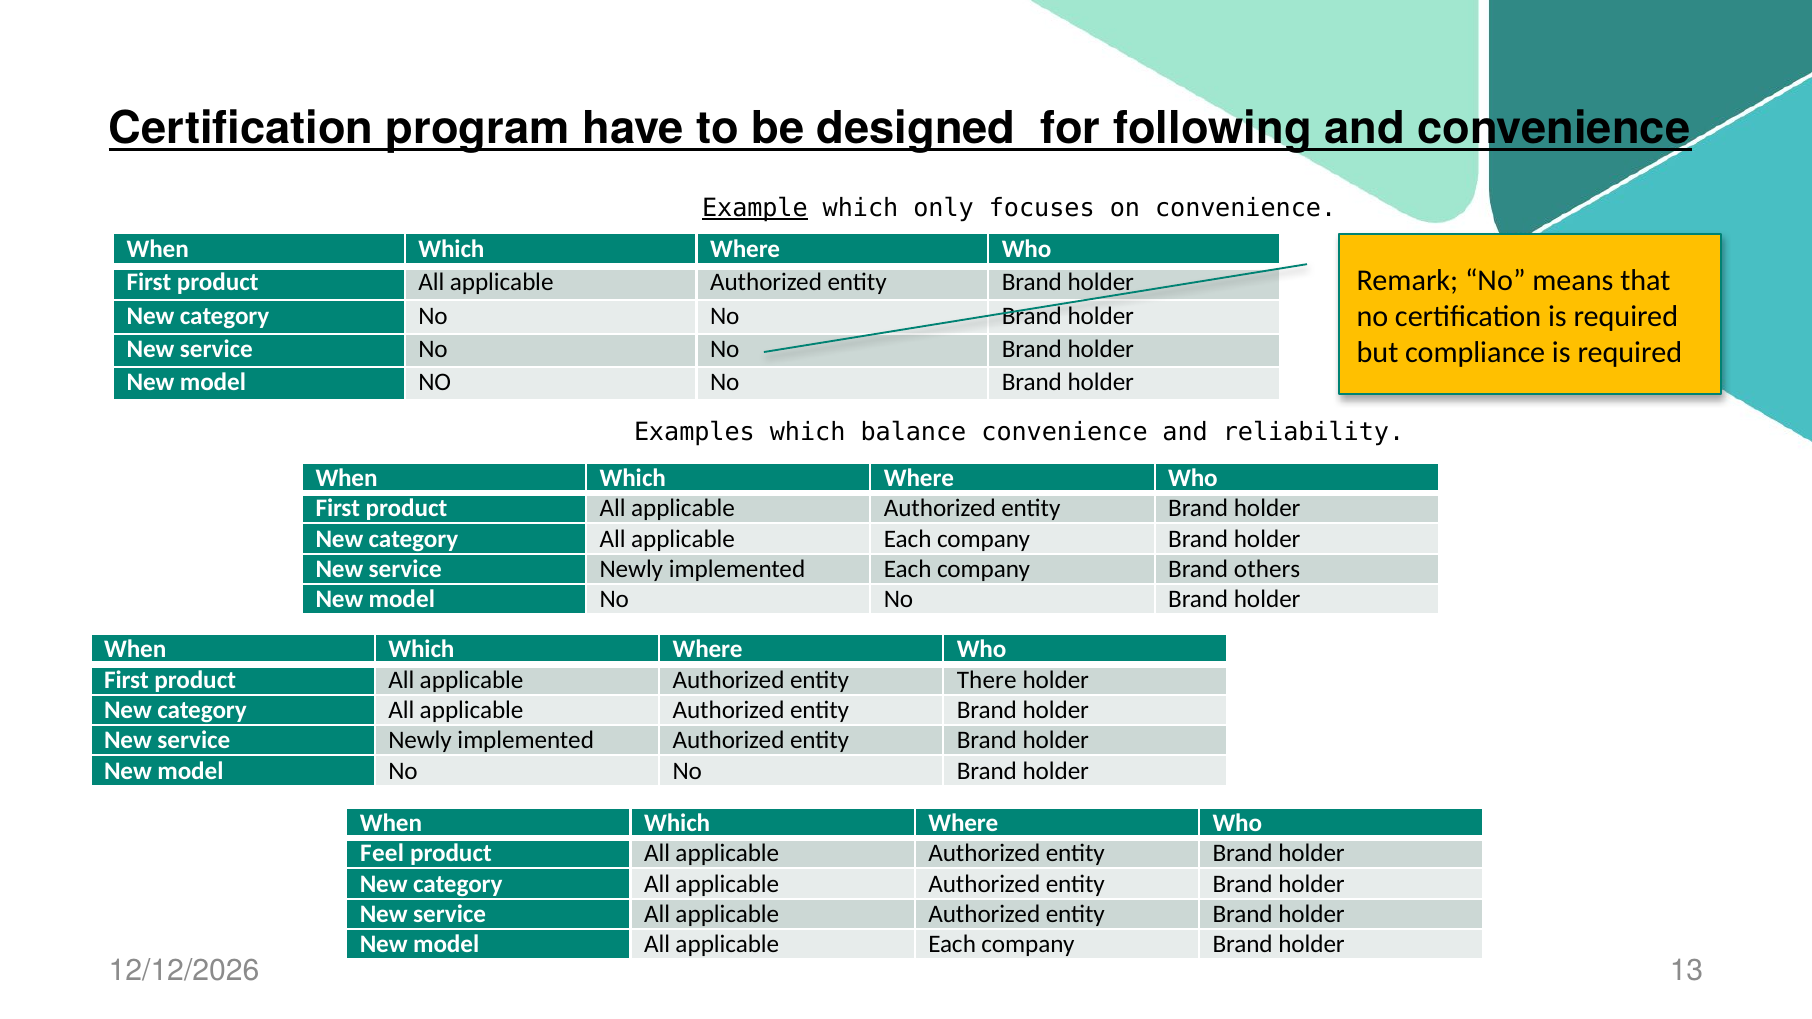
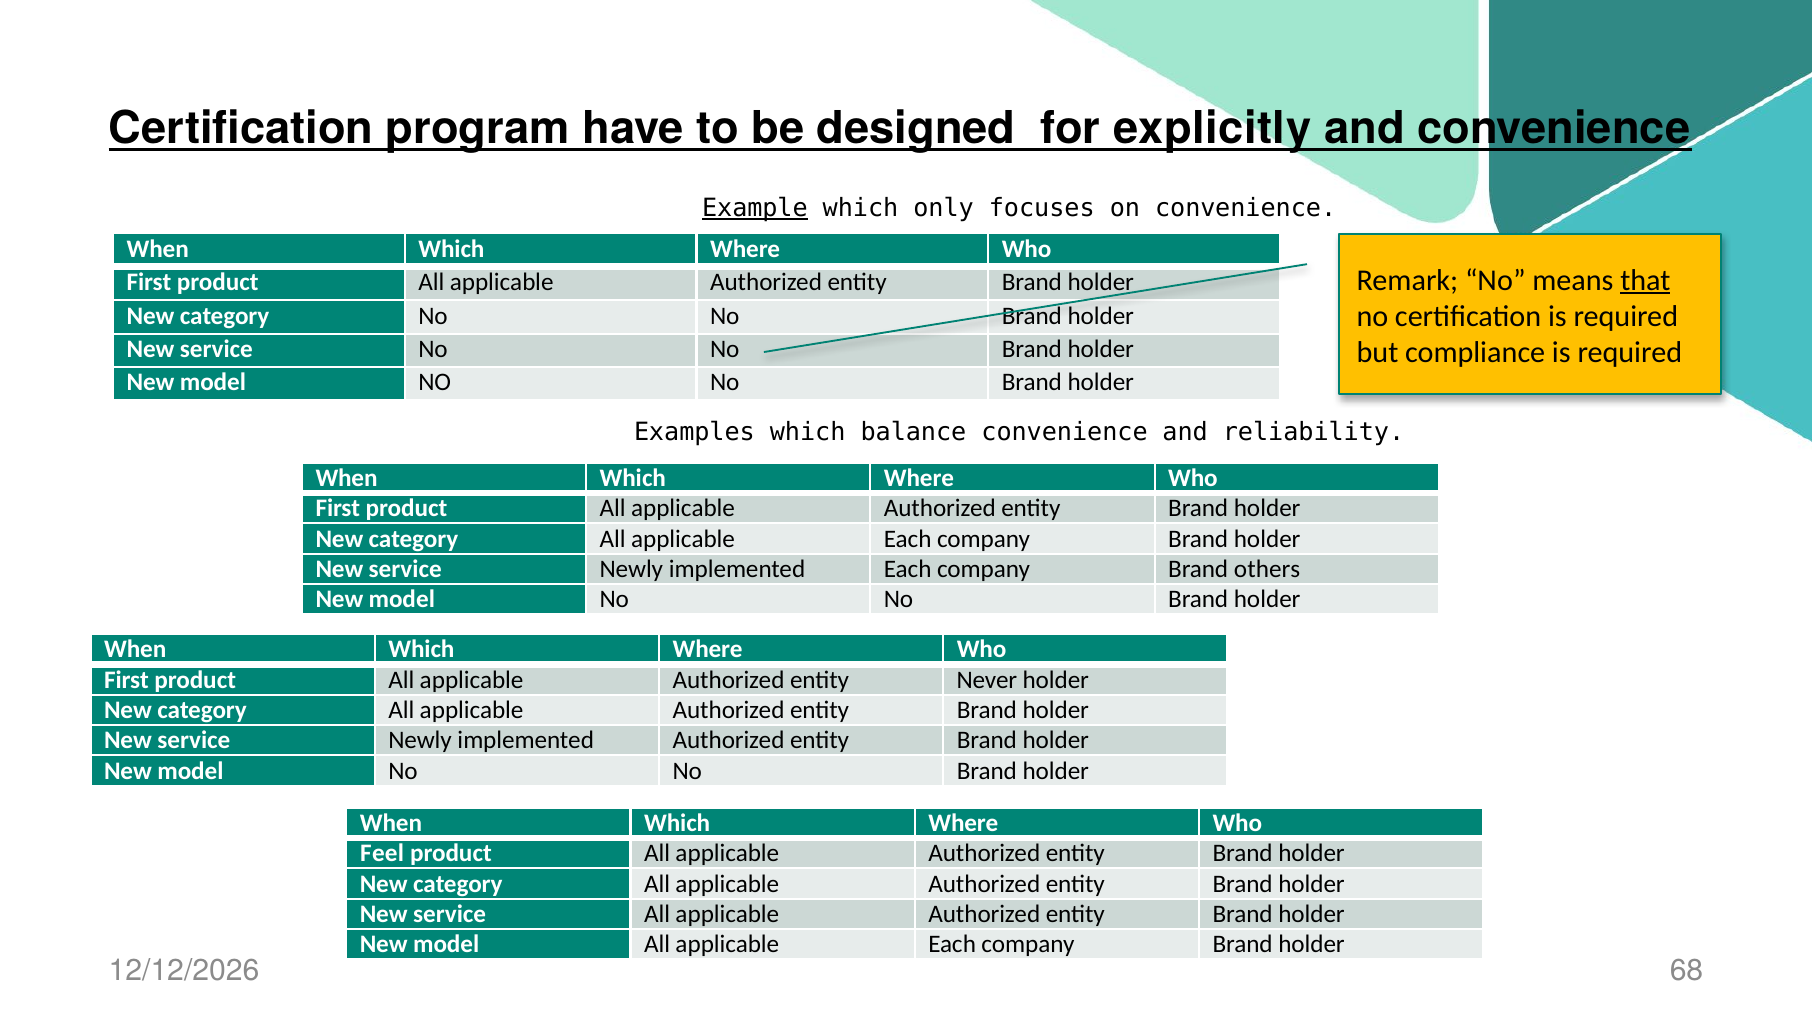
following: following -> explicitly
that underline: none -> present
There: There -> Never
13: 13 -> 68
